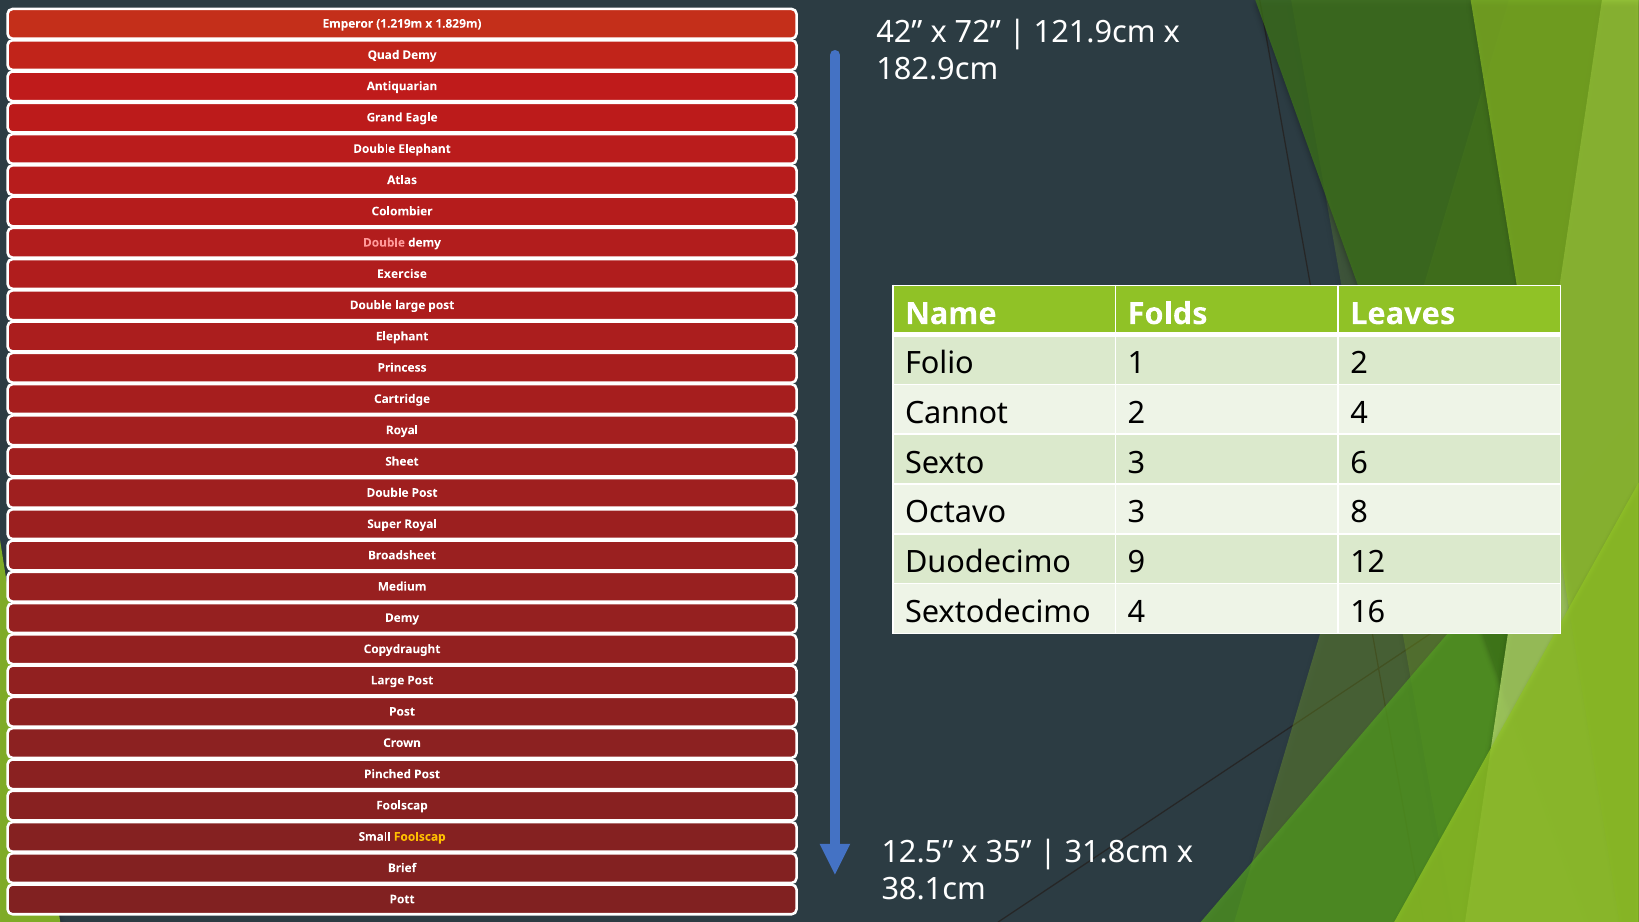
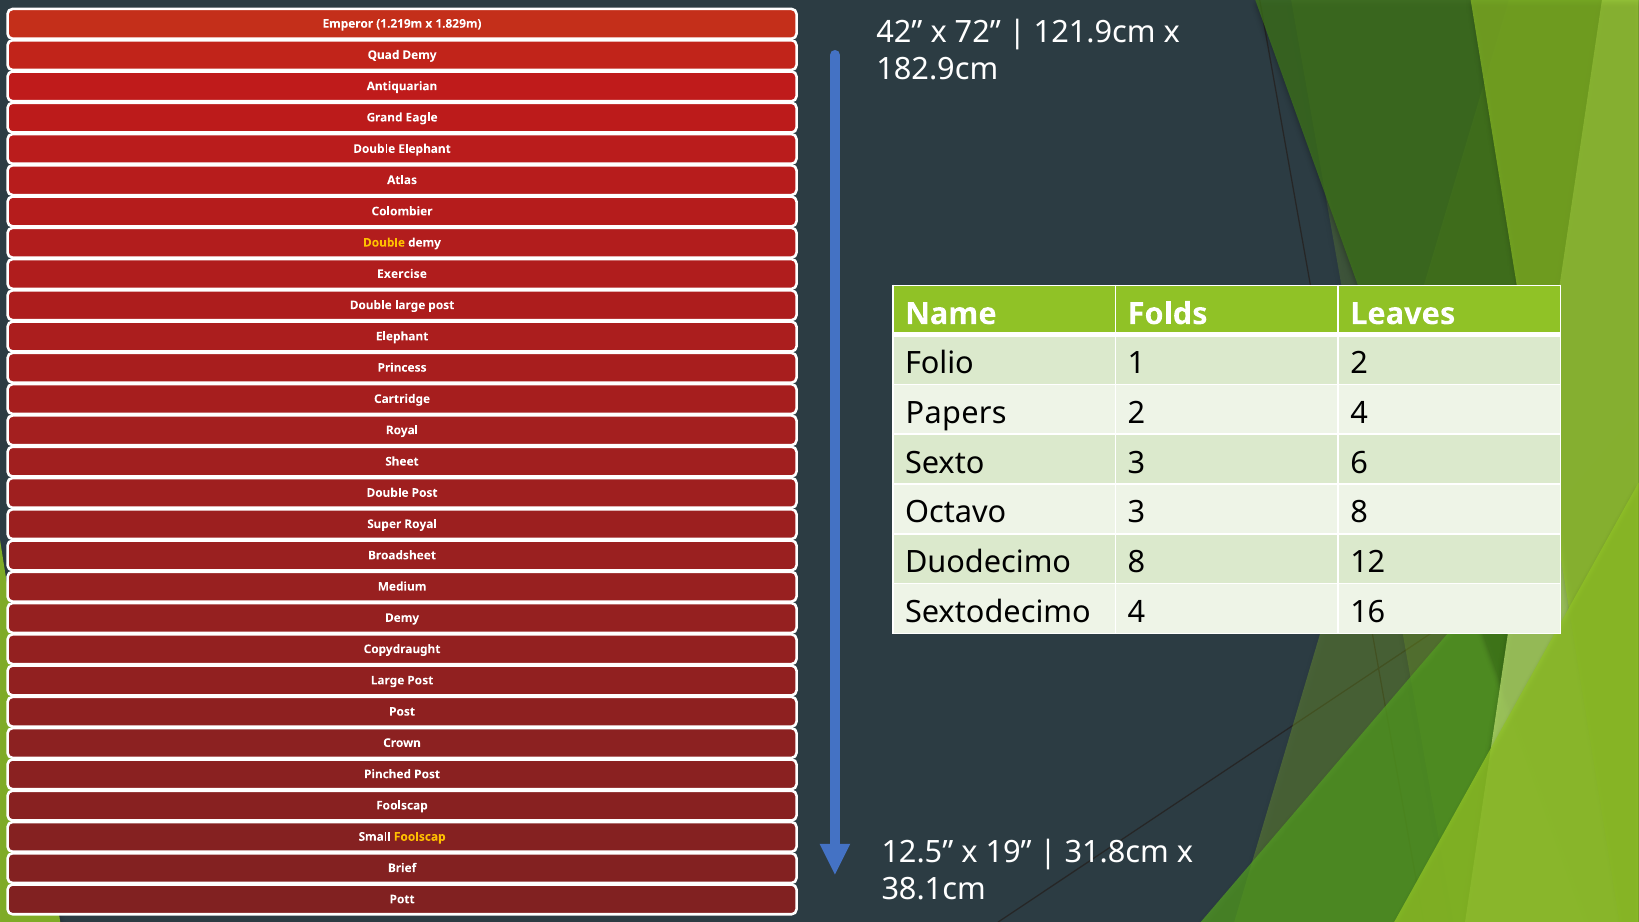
Double at (384, 243) colour: pink -> yellow
Cannot: Cannot -> Papers
Duodecimo 9: 9 -> 8
35: 35 -> 19
